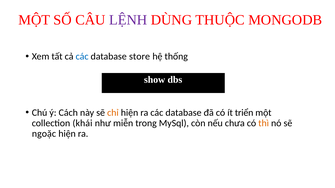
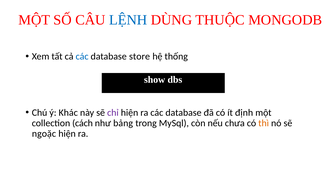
LỆNH colour: purple -> blue
Cách: Cách -> Khác
chỉ colour: orange -> purple
triển: triển -> định
khái: khái -> cách
miễn: miễn -> bảng
